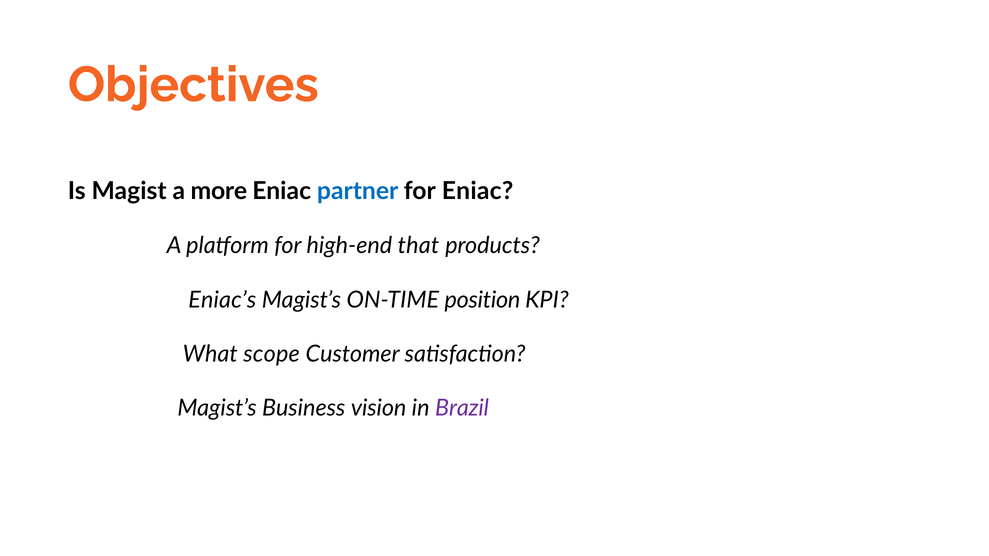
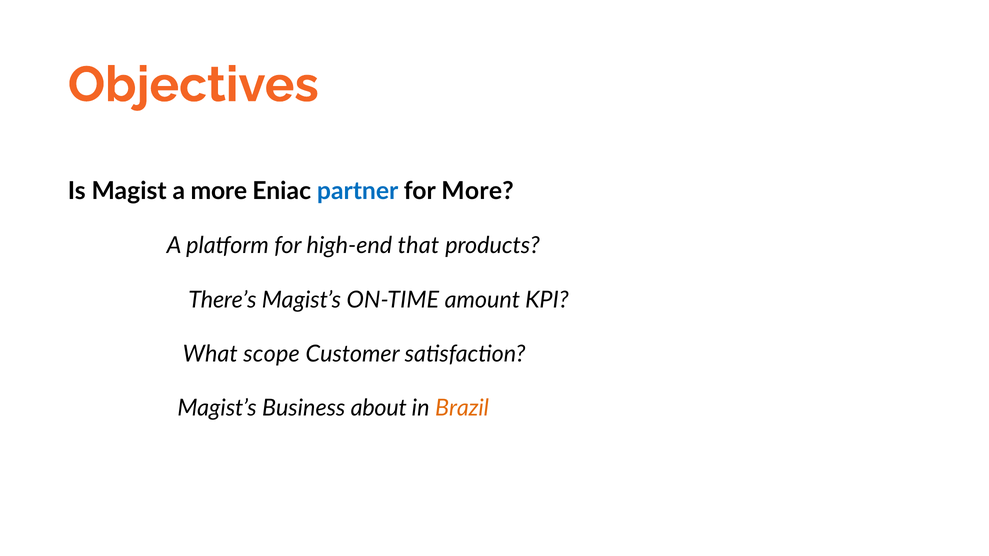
for Eniac: Eniac -> More
Eniac’s: Eniac’s -> There’s
position: position -> amount
vision: vision -> about
Brazil colour: purple -> orange
